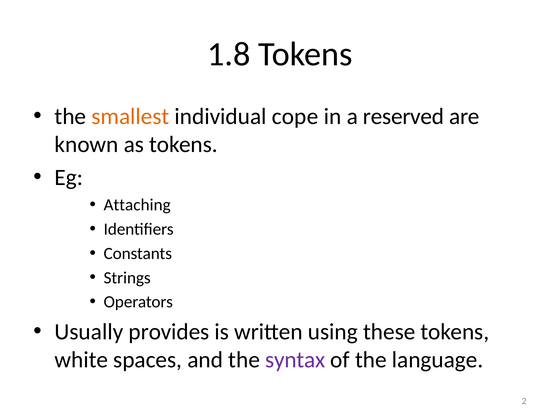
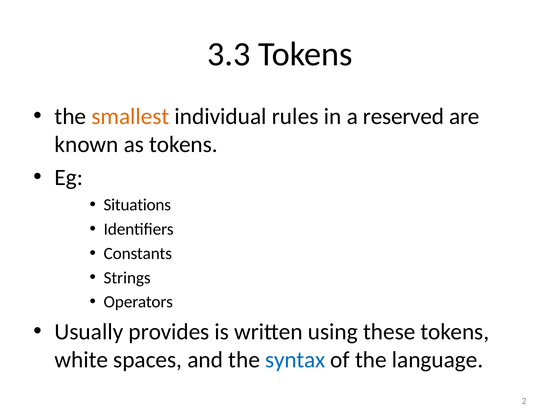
1.8: 1.8 -> 3.3
cope: cope -> rules
Attaching: Attaching -> Situations
syntax colour: purple -> blue
